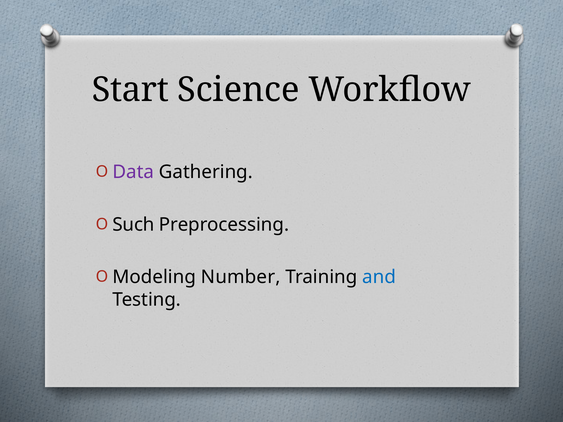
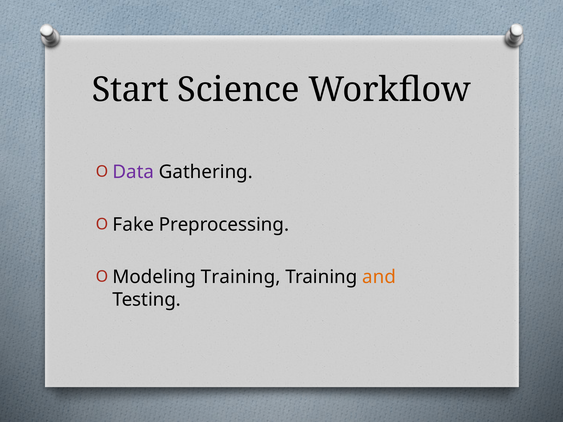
Such: Such -> Fake
Modeling Number: Number -> Training
and colour: blue -> orange
